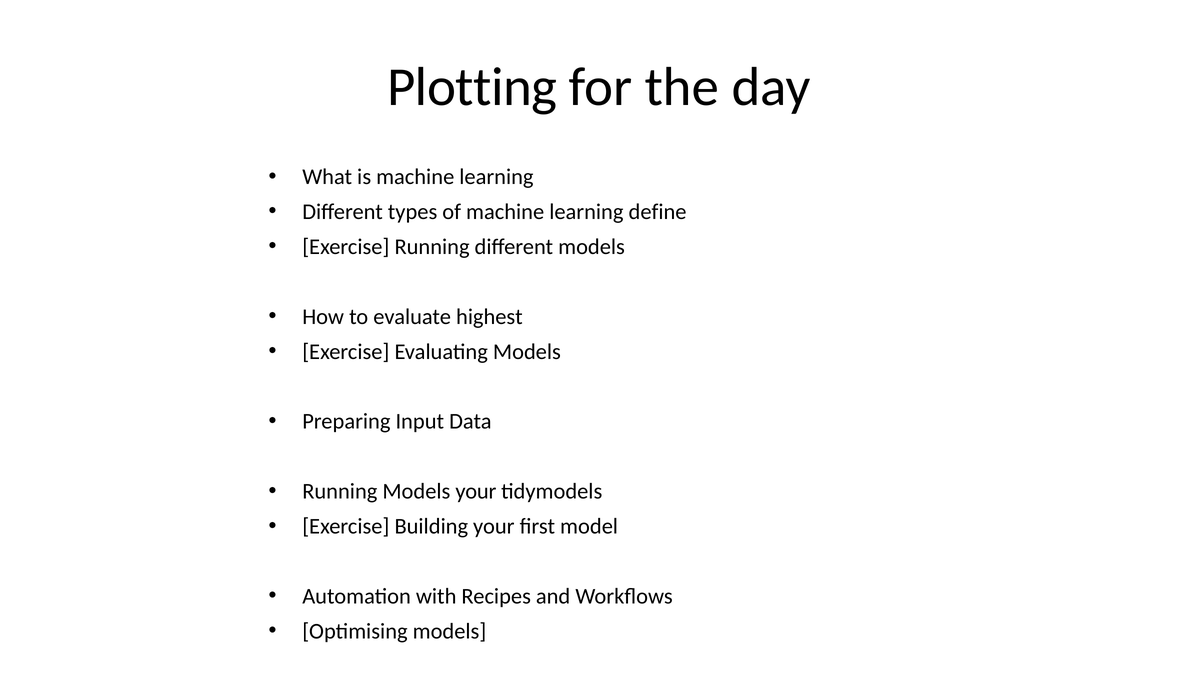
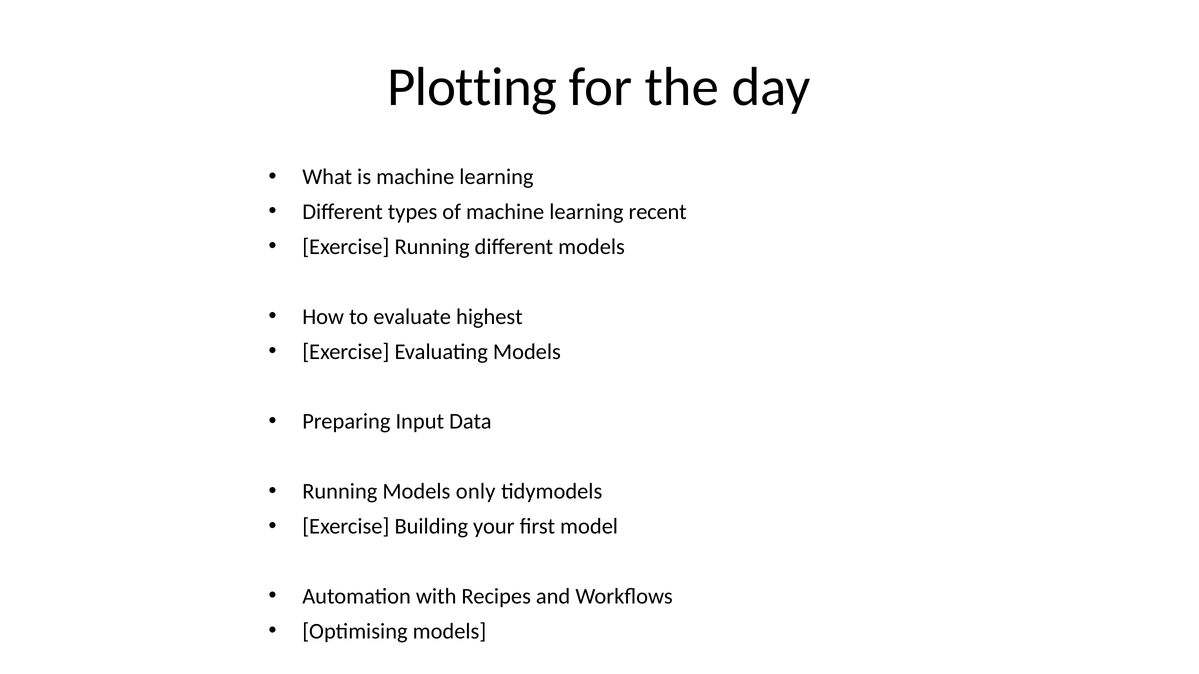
define: define -> recent
Models your: your -> only
